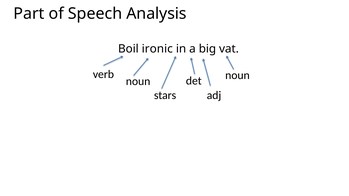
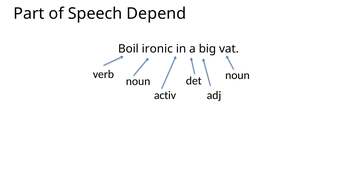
Analysis: Analysis -> Depend
stars: stars -> activ
